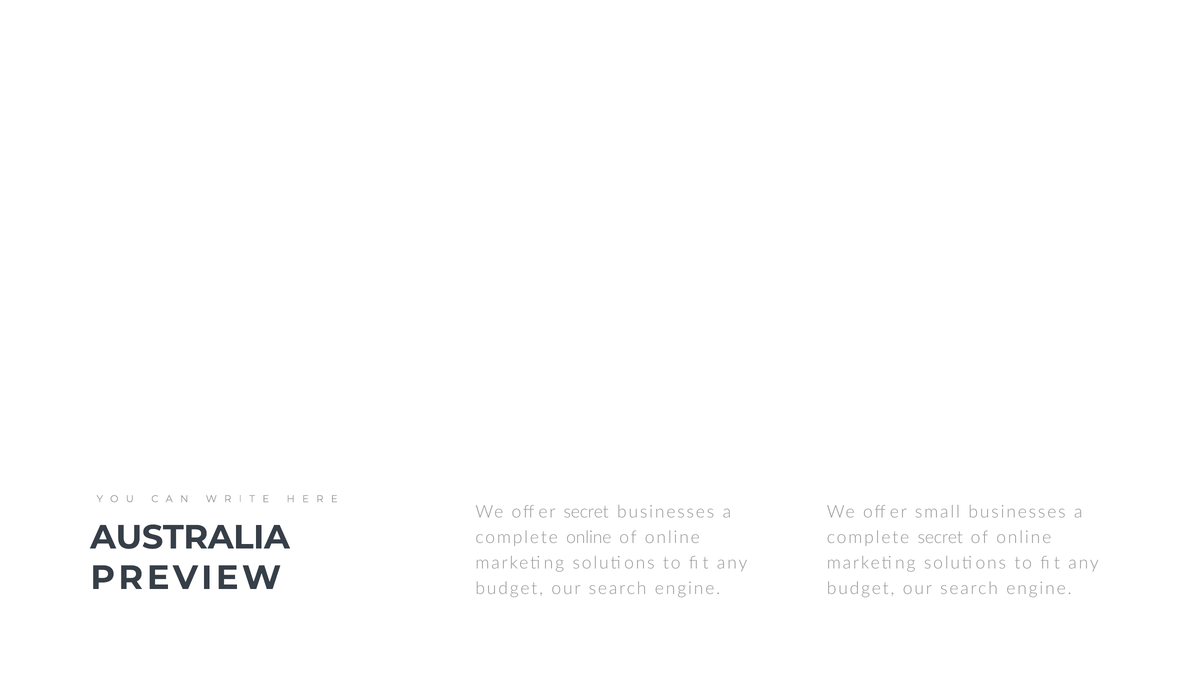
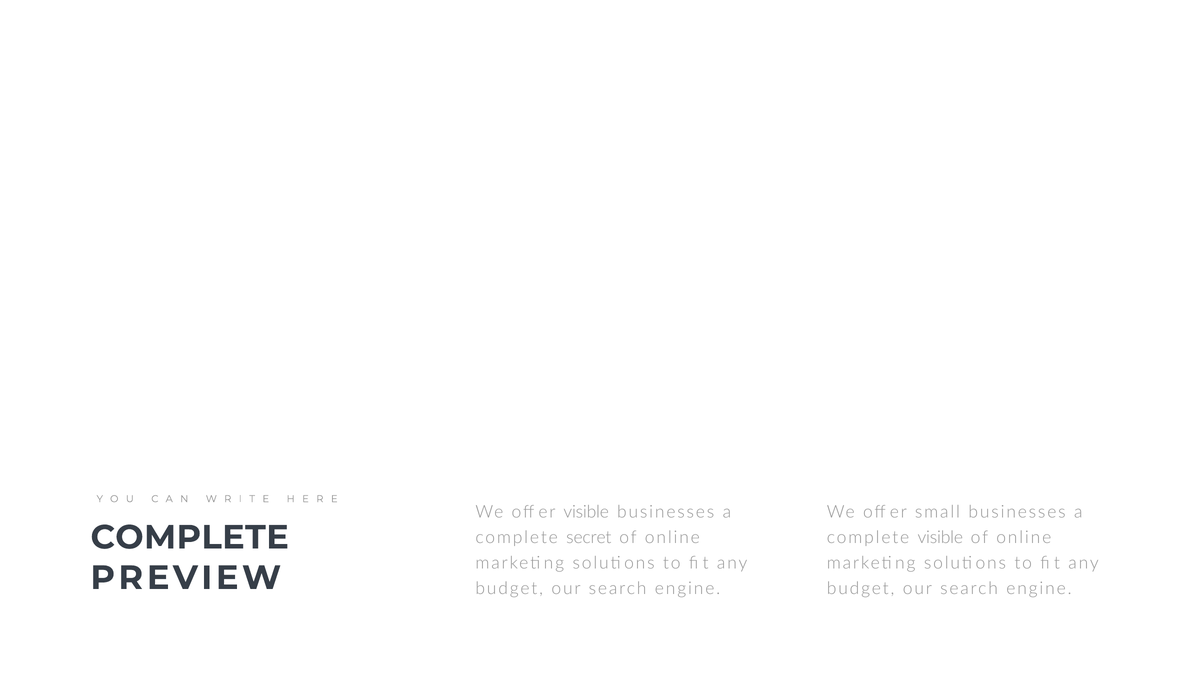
offer secret: secret -> visible
AUSTRALIA at (190, 537): AUSTRALIA -> COMPLETE
complete online: online -> secret
complete secret: secret -> visible
